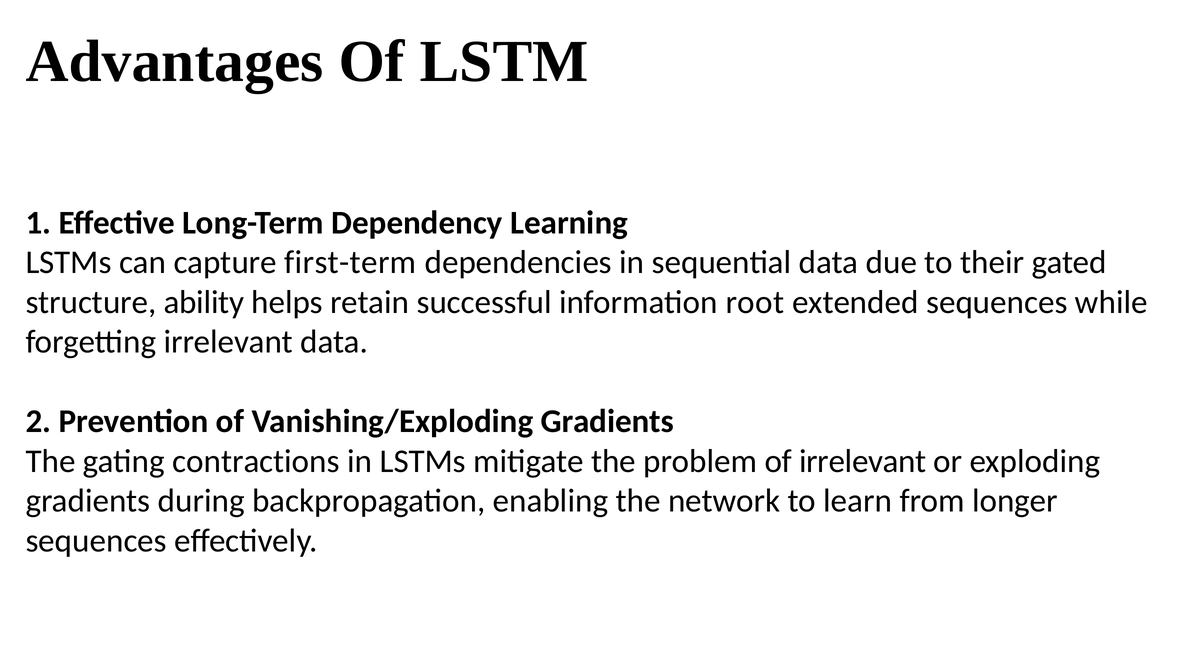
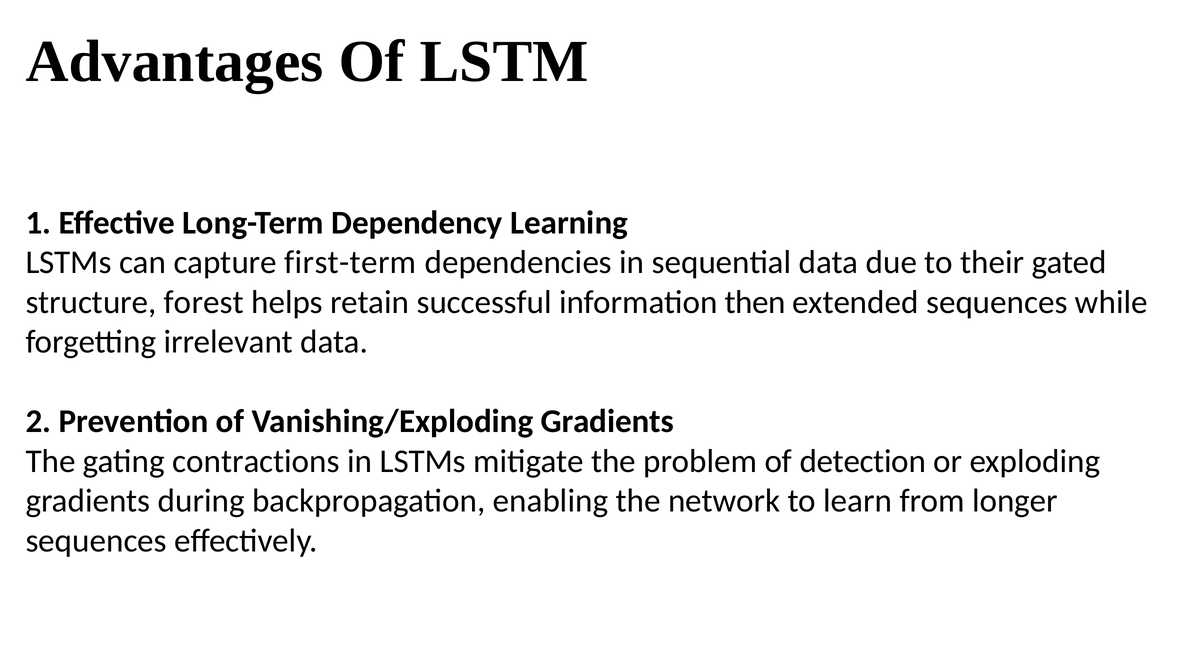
ability: ability -> forest
root: root -> then
of irrelevant: irrelevant -> detection
